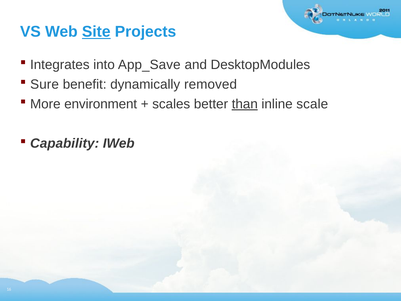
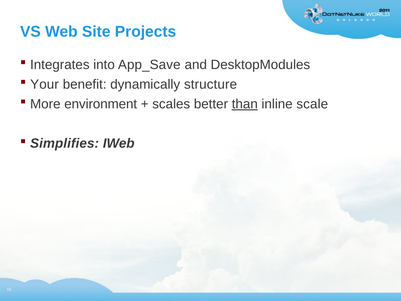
Site underline: present -> none
Sure: Sure -> Your
removed: removed -> structure
Capability: Capability -> Simplifies
